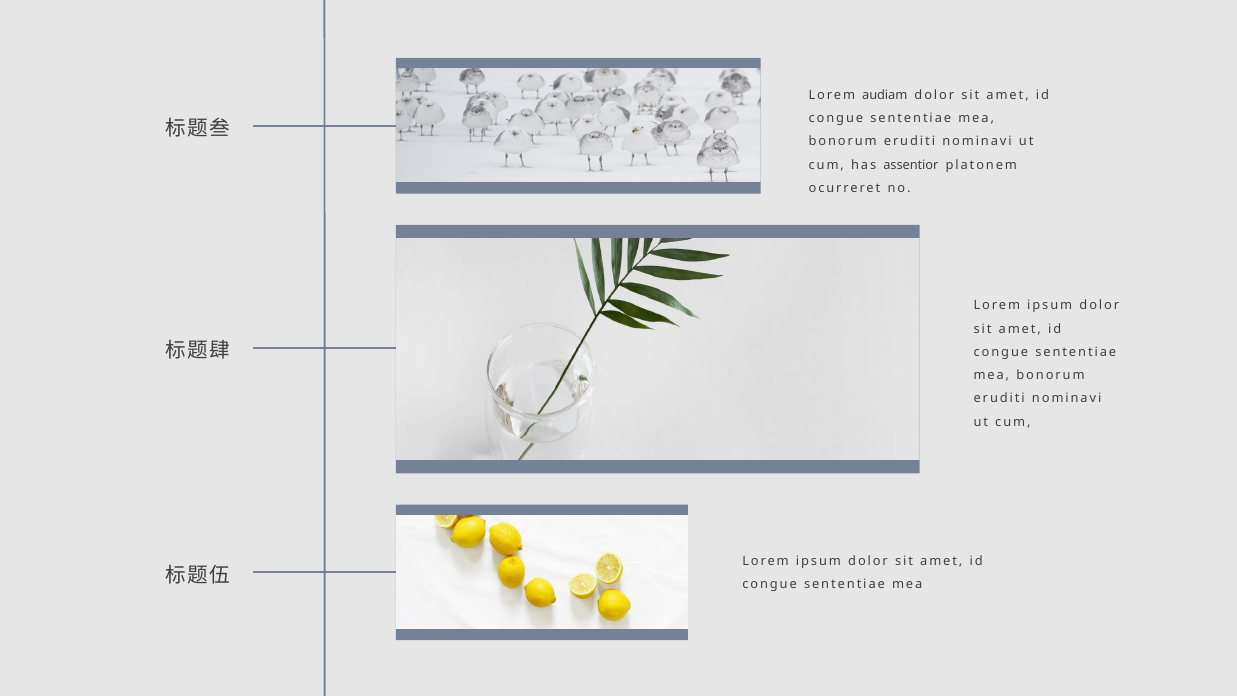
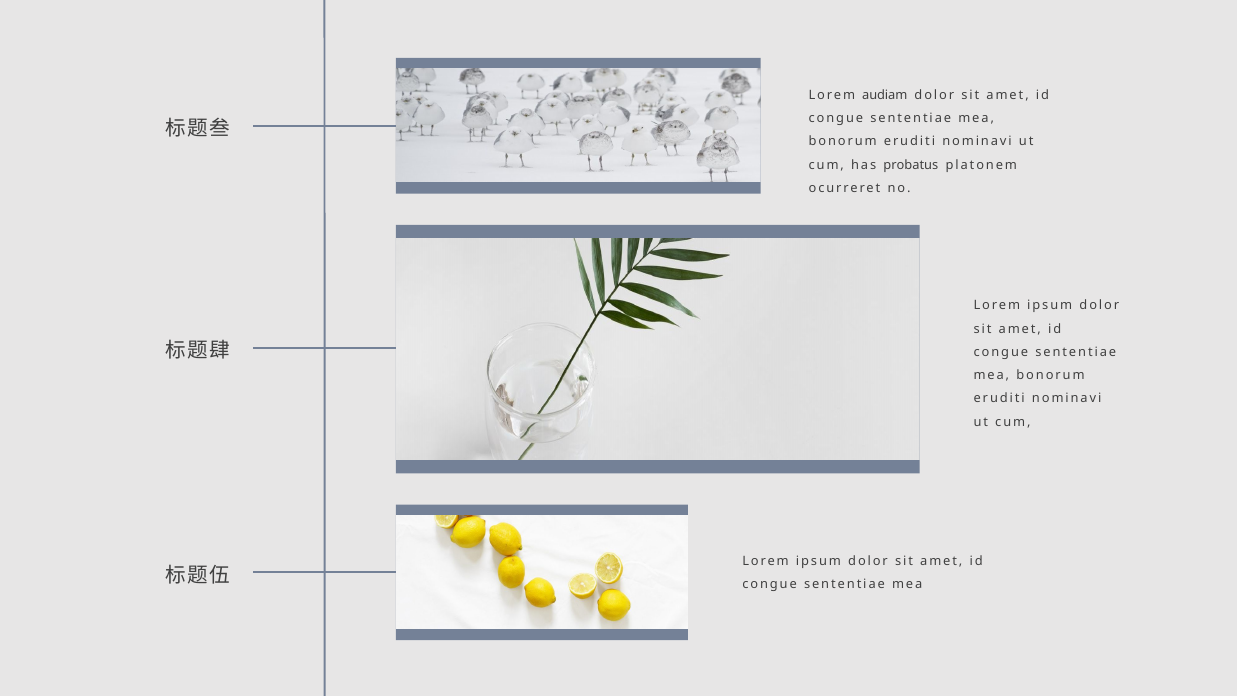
assentior: assentior -> probatus
